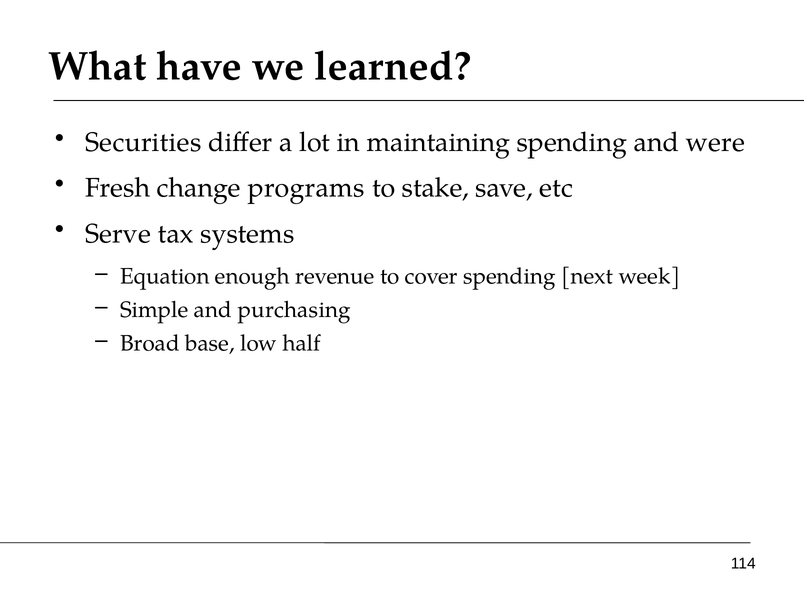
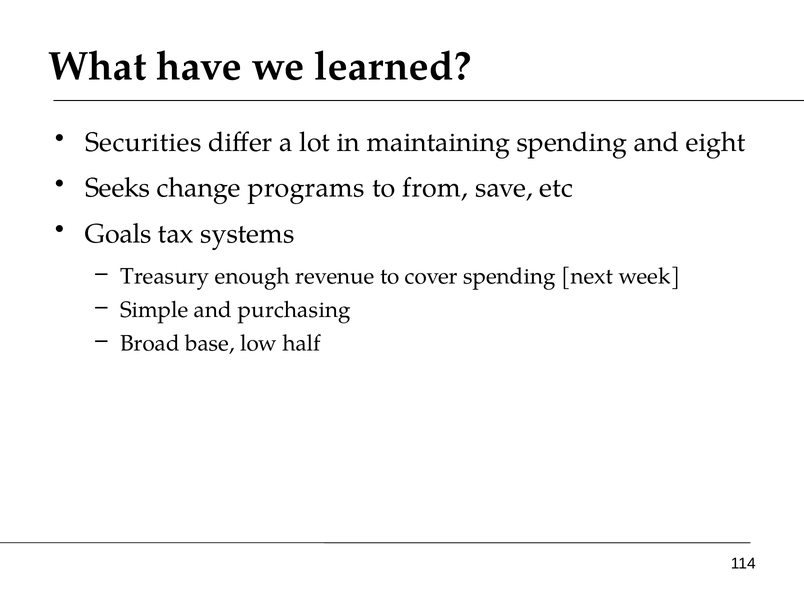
were: were -> eight
Fresh: Fresh -> Seeks
stake: stake -> from
Serve: Serve -> Goals
Equation: Equation -> Treasury
